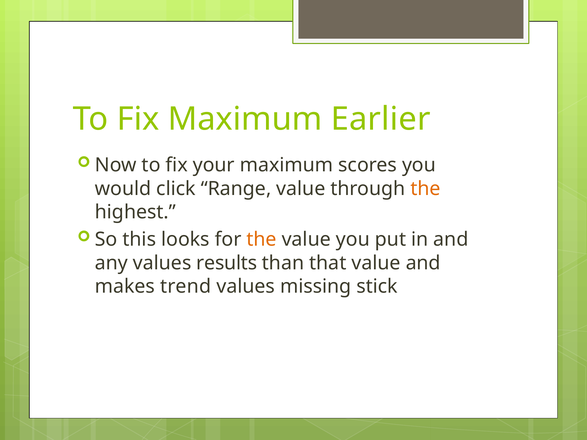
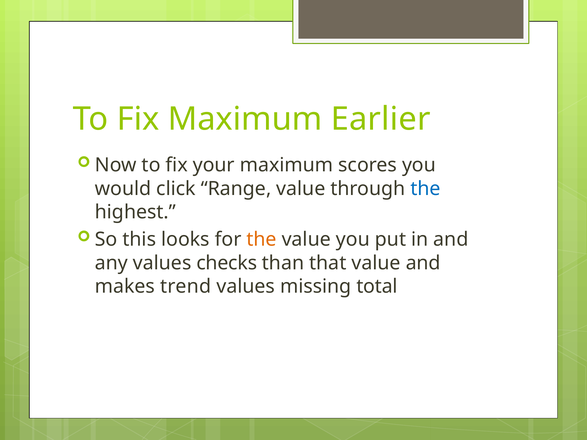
the at (426, 189) colour: orange -> blue
results: results -> checks
stick: stick -> total
